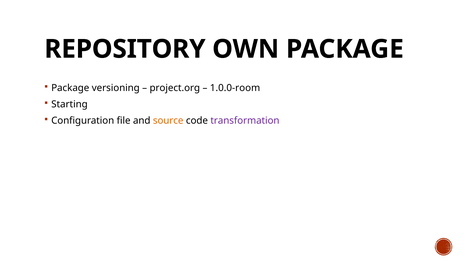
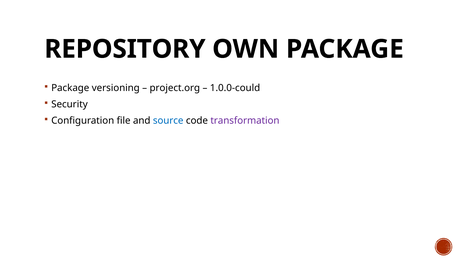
1.0.0-room: 1.0.0-room -> 1.0.0-could
Starting: Starting -> Security
source colour: orange -> blue
